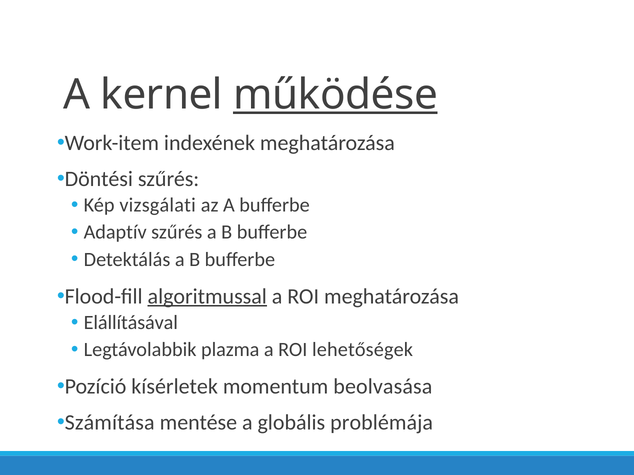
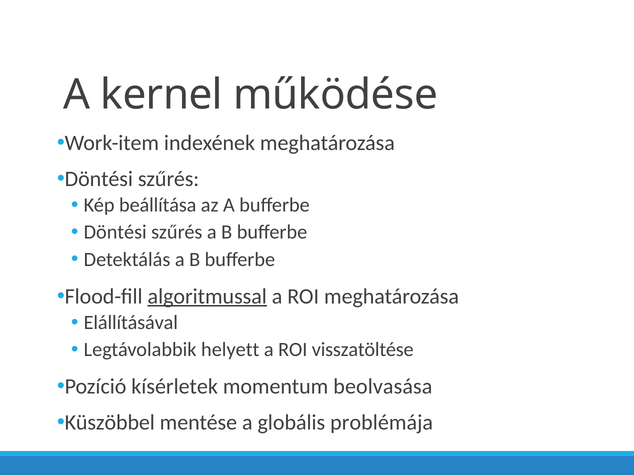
működése underline: present -> none
vizsgálati: vizsgálati -> beállítása
Adaptív at (115, 233): Adaptív -> Döntési
plazma: plazma -> helyett
lehetőségek: lehetőségek -> visszatöltése
Számítása: Számítása -> Küszöbbel
